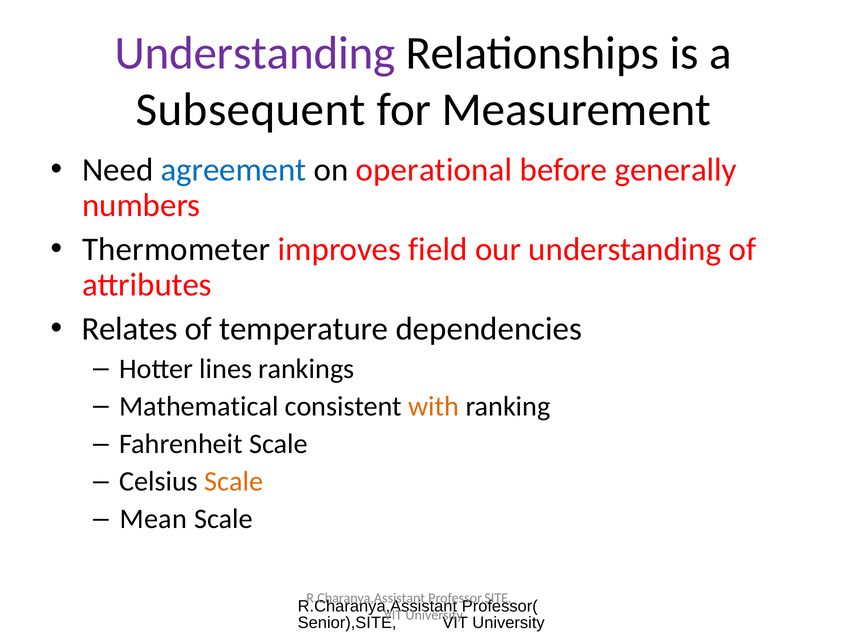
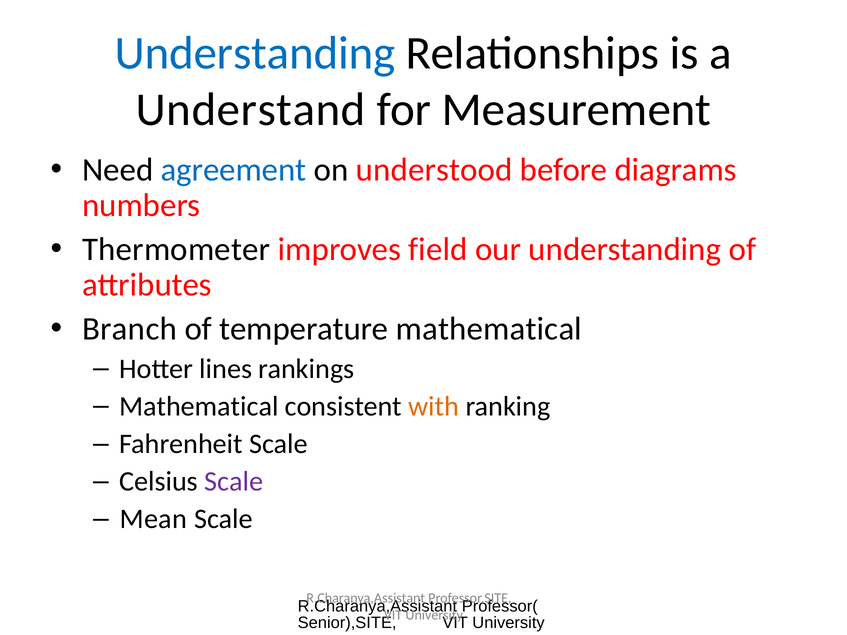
Understanding at (255, 53) colour: purple -> blue
Subsequent: Subsequent -> Understand
operational: operational -> understood
generally: generally -> diagrams
Relates: Relates -> Branch
temperature dependencies: dependencies -> mathematical
Scale at (234, 482) colour: orange -> purple
